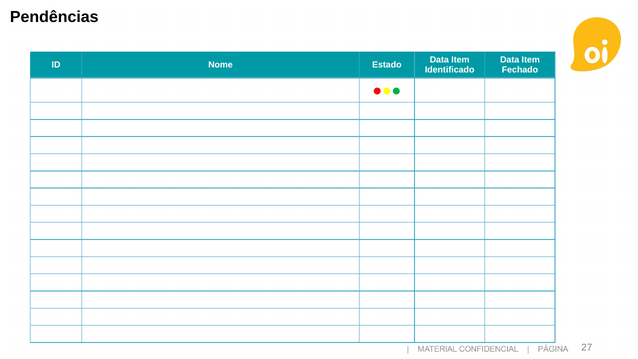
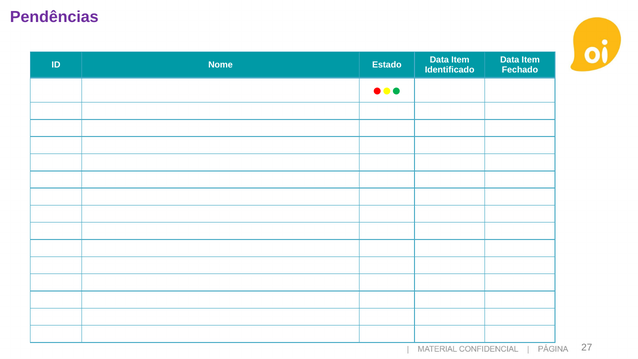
Pendências colour: black -> purple
